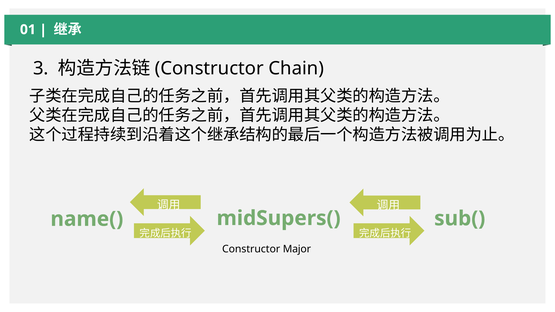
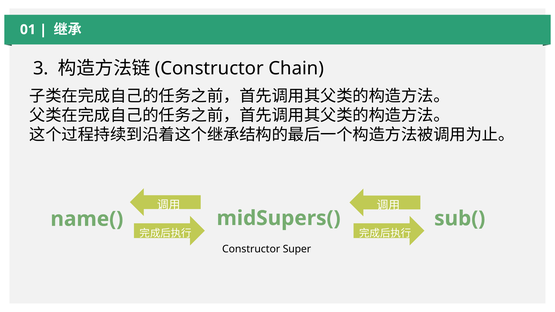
Major: Major -> Super
